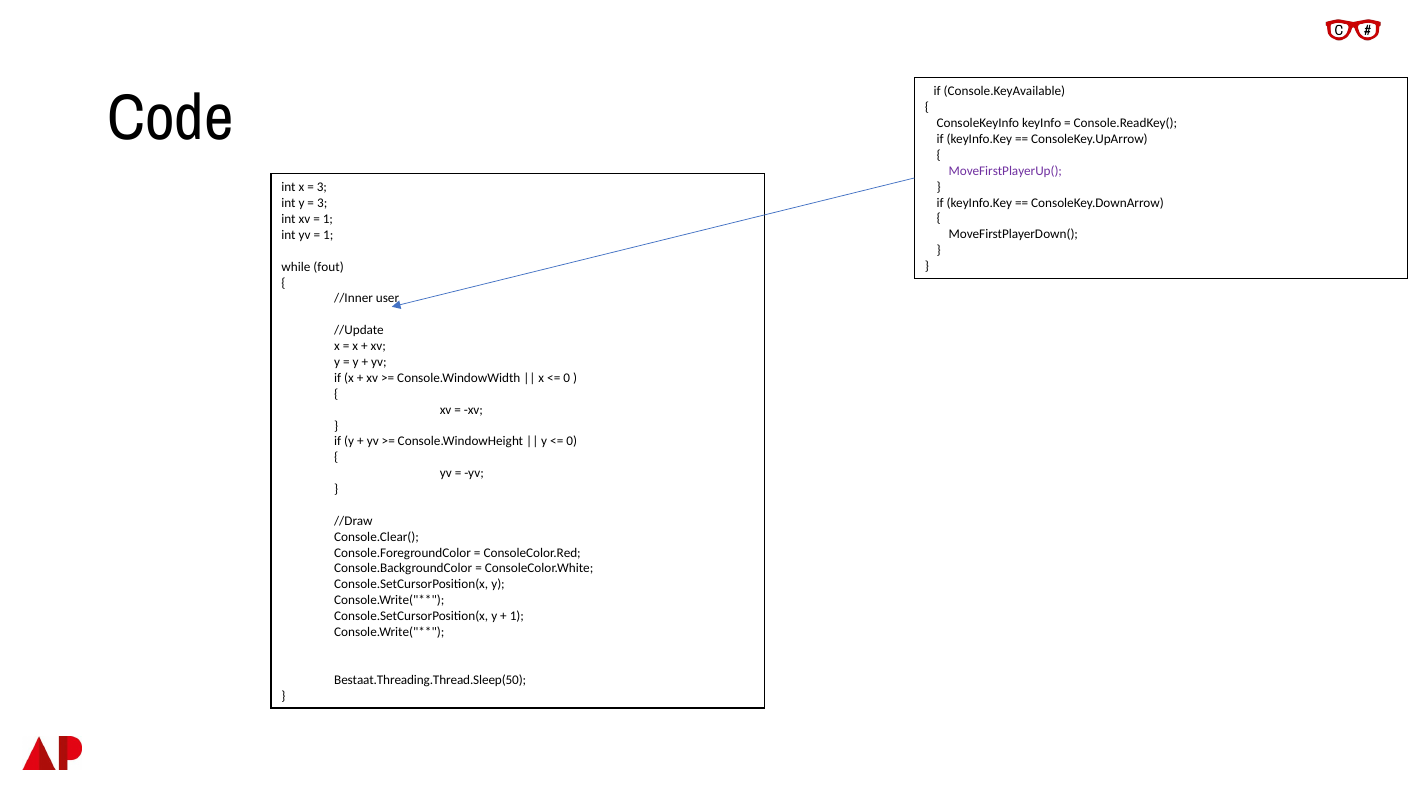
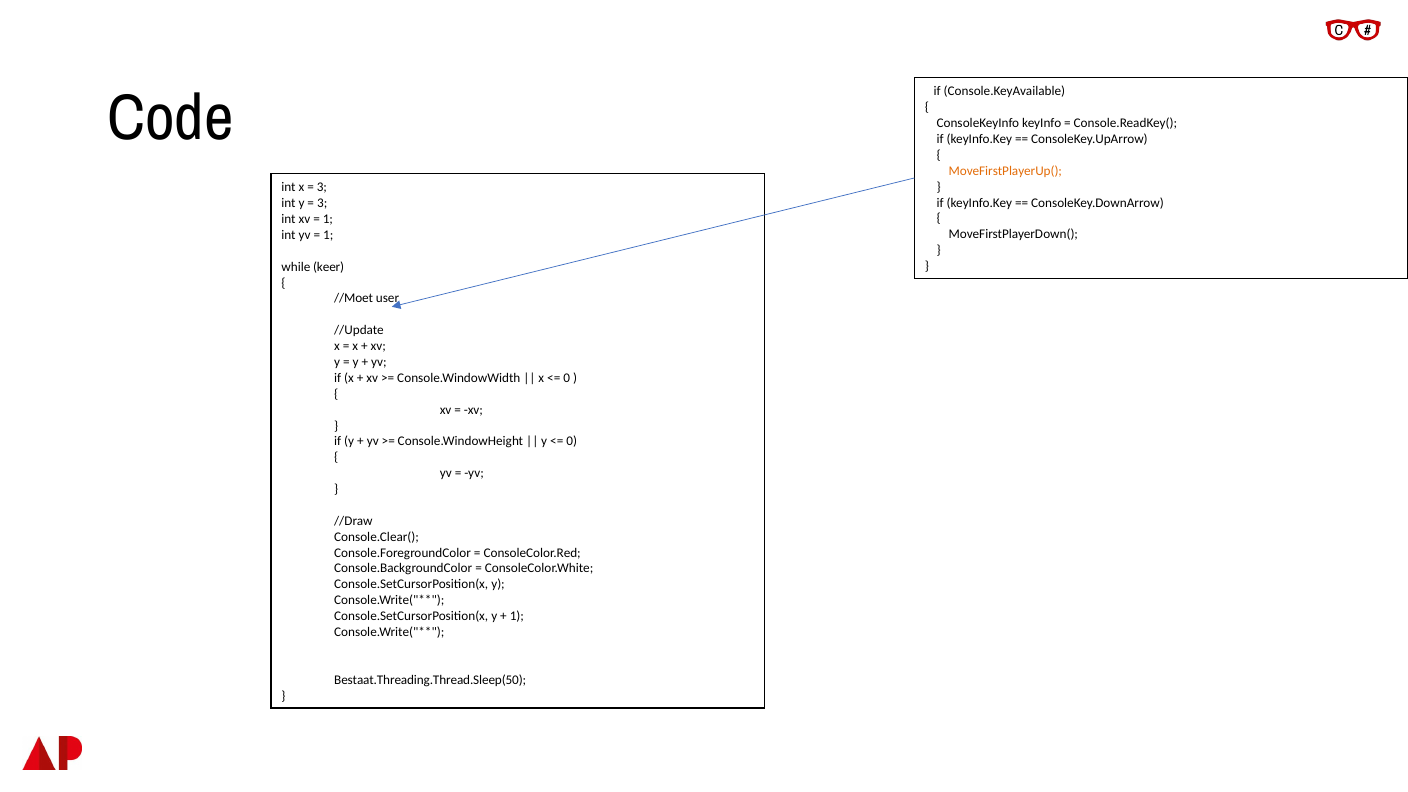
MoveFirstPlayerUp( colour: purple -> orange
fout: fout -> keer
//Inner: //Inner -> //Moet
